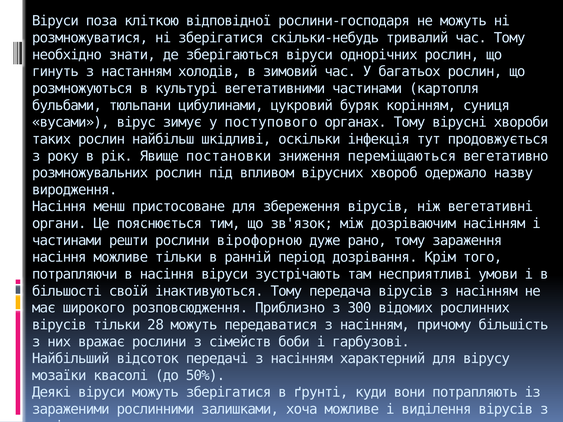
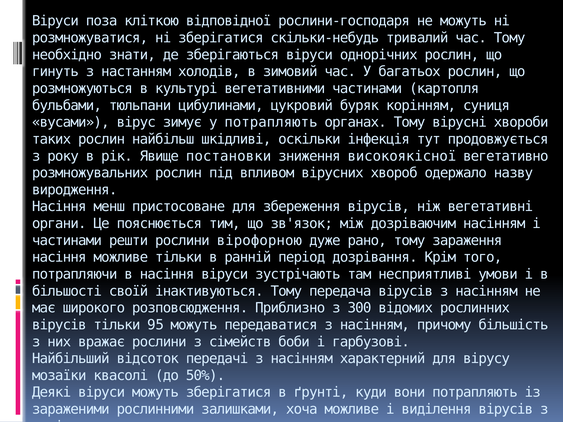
у поступового: поступового -> потрапляють
переміщаються: переміщаються -> високоякісної
28: 28 -> 95
